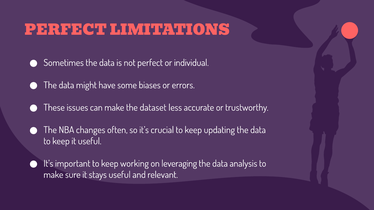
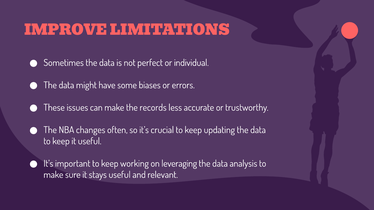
PERFECT at (66, 30): PERFECT -> IMPROVE
dataset: dataset -> records
